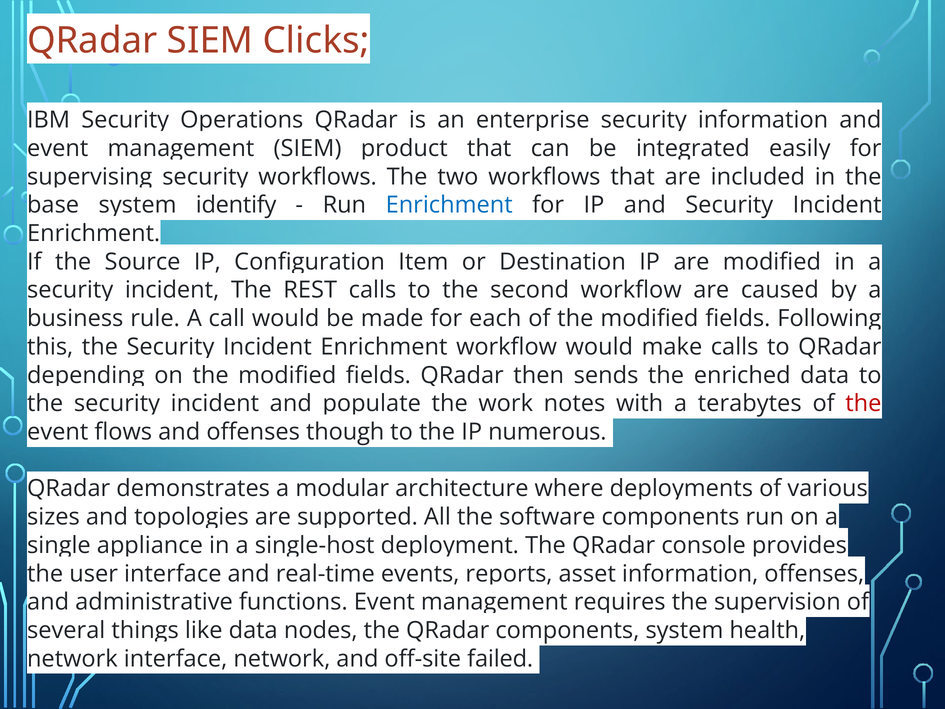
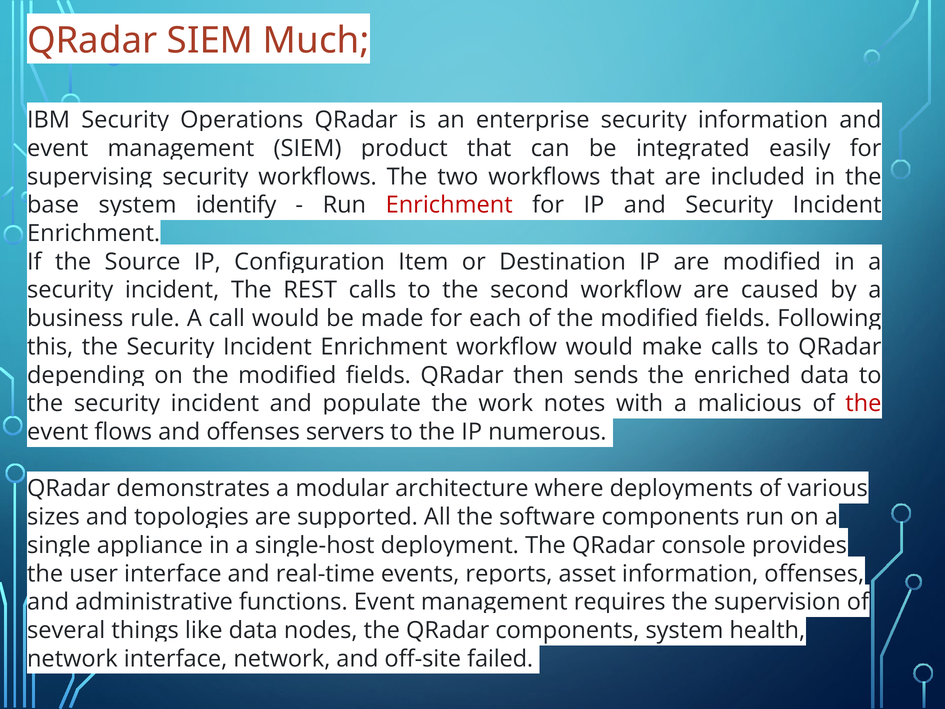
Clicks: Clicks -> Much
Enrichment at (449, 205) colour: blue -> red
terabytes: terabytes -> malicious
though: though -> servers
